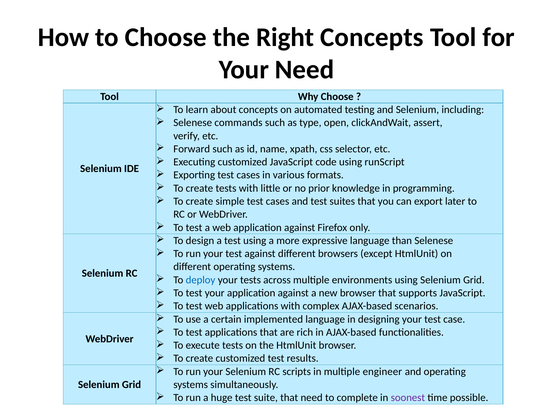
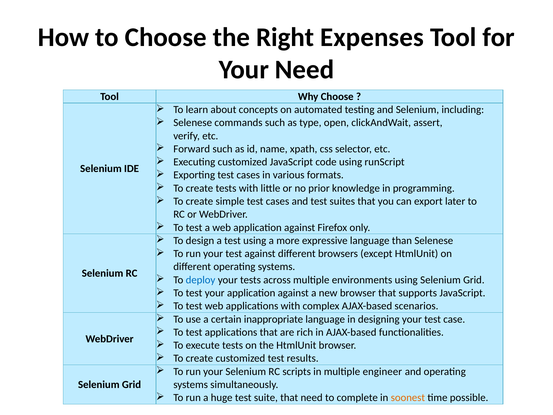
Right Concepts: Concepts -> Expenses
implemented: implemented -> inappropriate
soonest colour: purple -> orange
